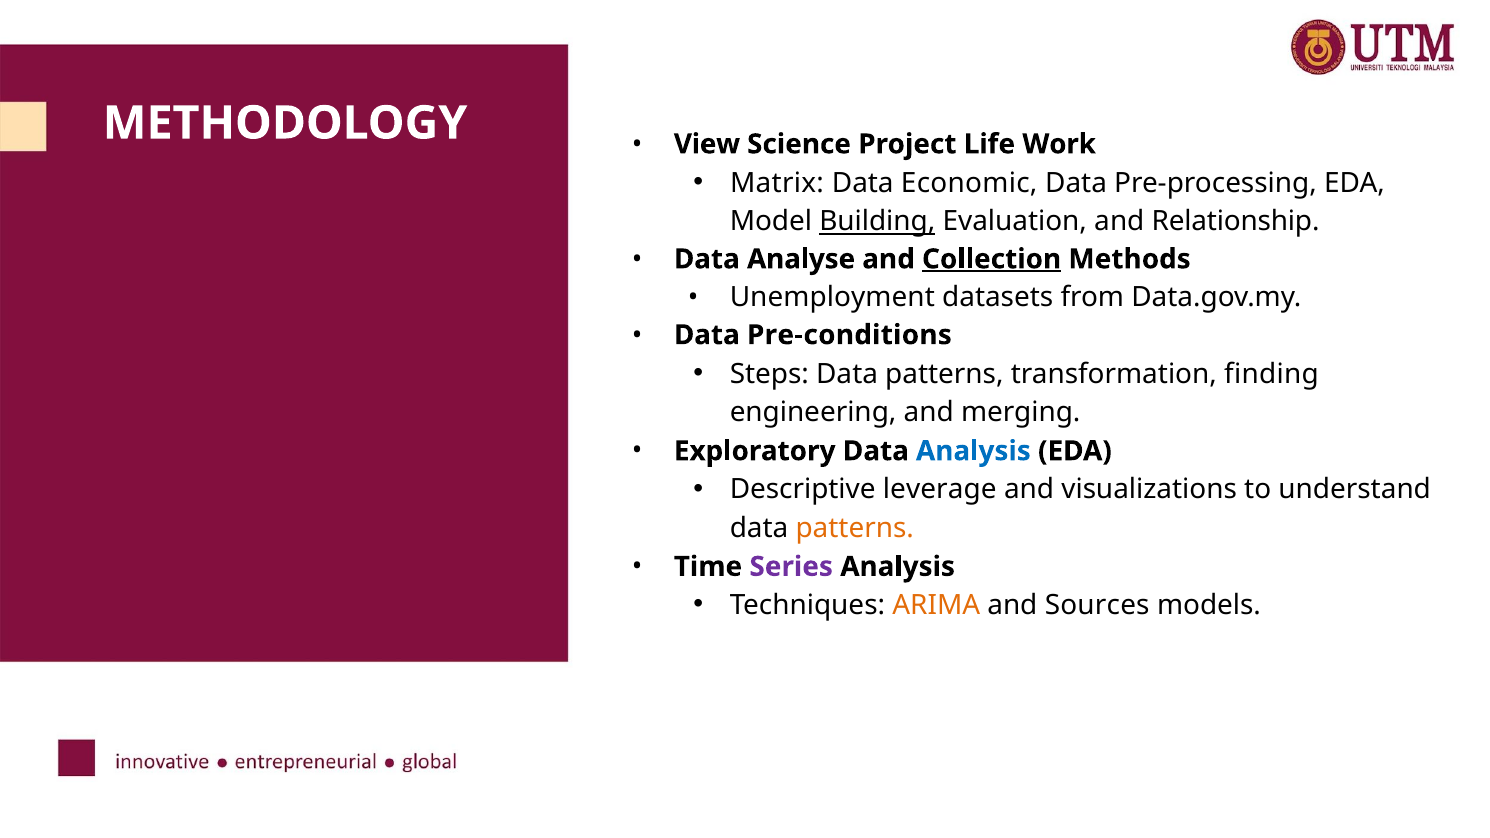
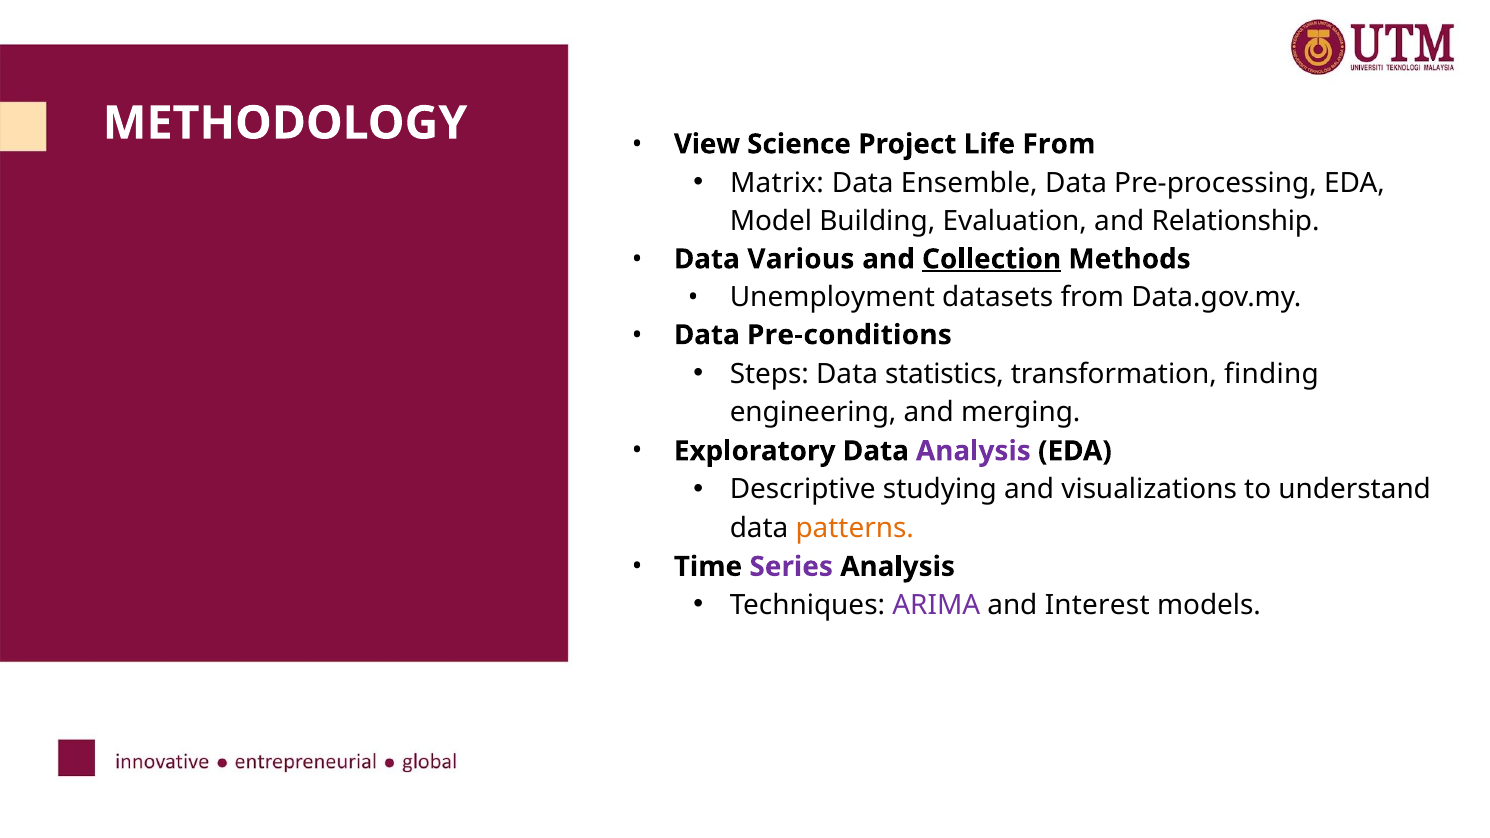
Life Work: Work -> From
Economic: Economic -> Ensemble
Building underline: present -> none
Analyse: Analyse -> Various
Steps Data patterns: patterns -> statistics
Analysis at (973, 451) colour: blue -> purple
leverage: leverage -> studying
ARIMA colour: orange -> purple
Sources: Sources -> Interest
